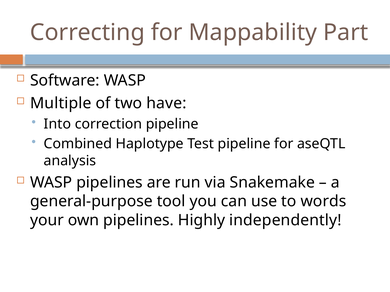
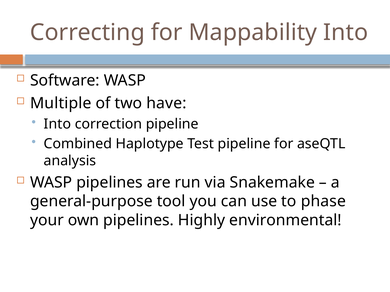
Mappability Part: Part -> Into
words: words -> phase
independently: independently -> environmental
